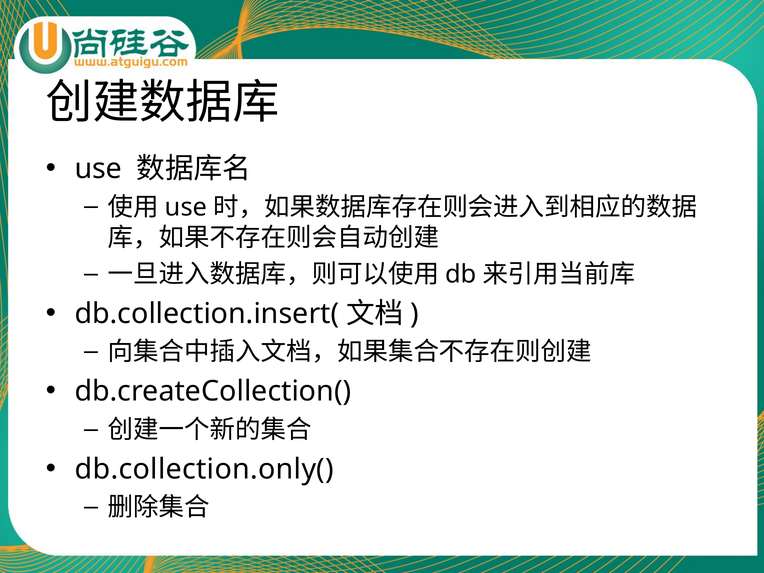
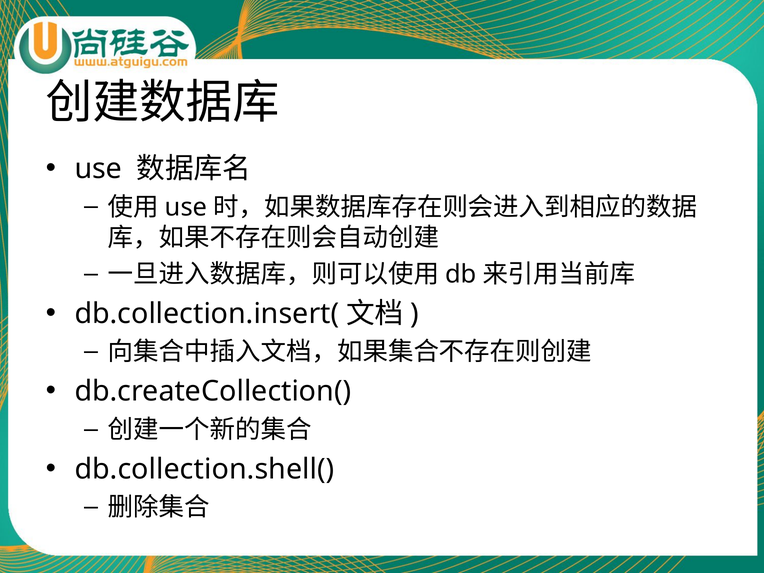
db.collection.only(: db.collection.only( -> db.collection.shell(
